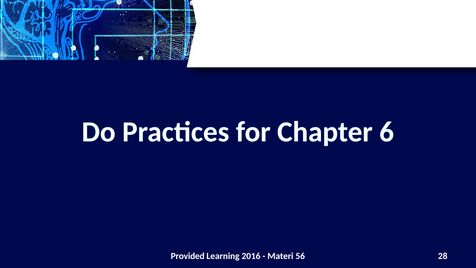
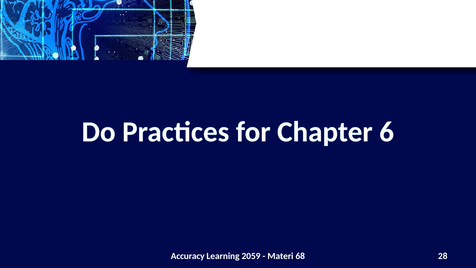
Provided: Provided -> Accuracy
2016: 2016 -> 2059
56: 56 -> 68
